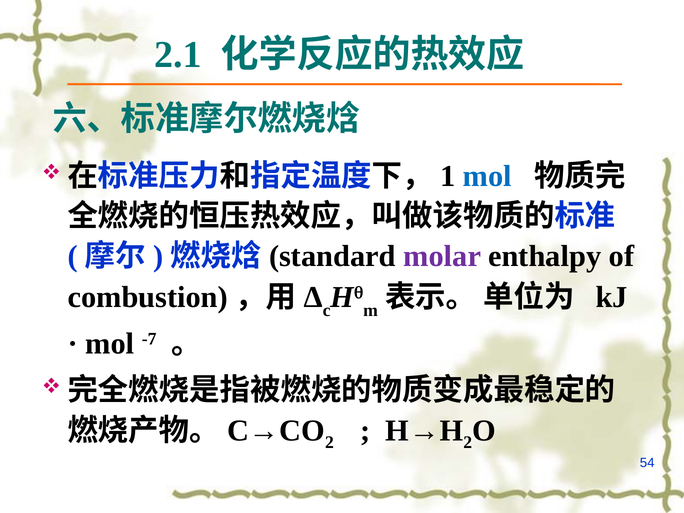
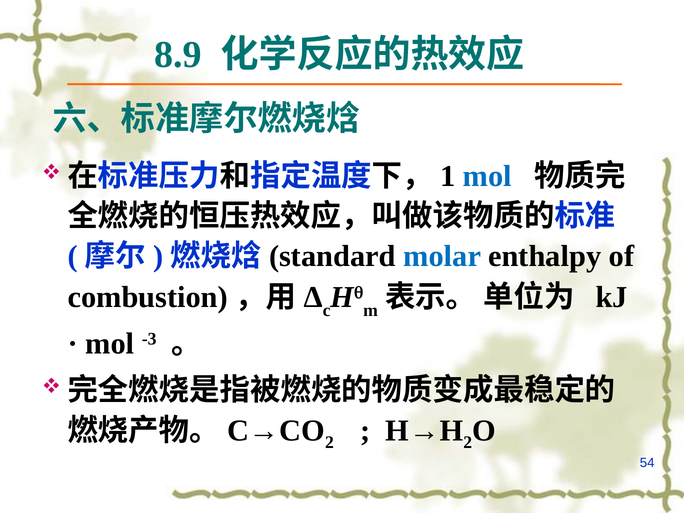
2.1: 2.1 -> 8.9
molar colour: purple -> blue
-7: -7 -> -3
